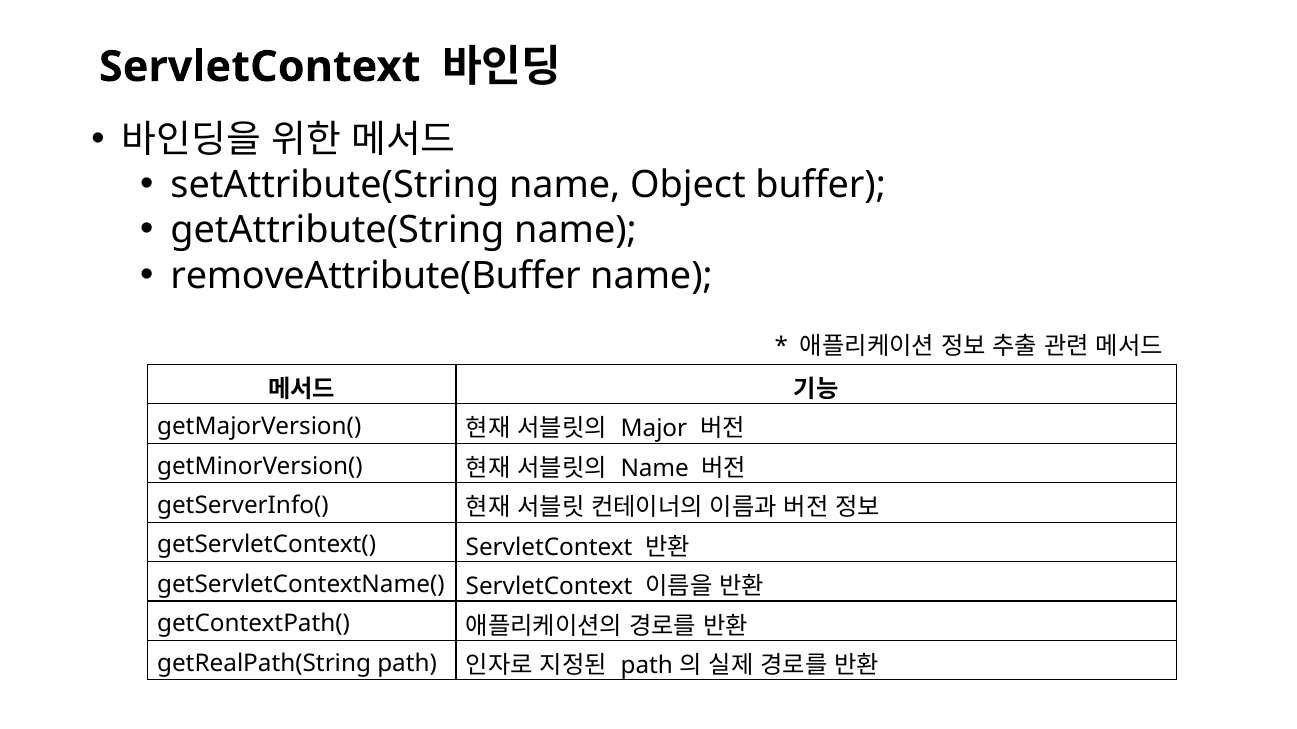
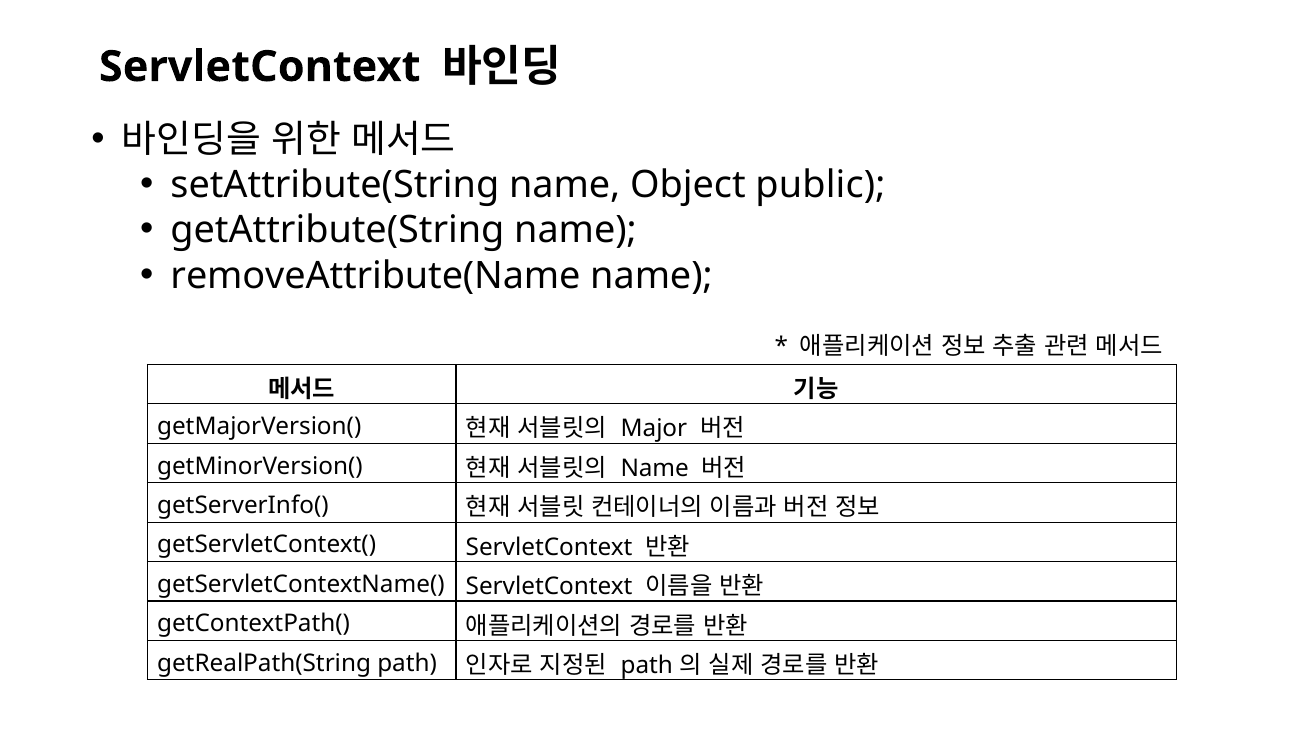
buffer: buffer -> public
removeAttribute(Buffer: removeAttribute(Buffer -> removeAttribute(Name
